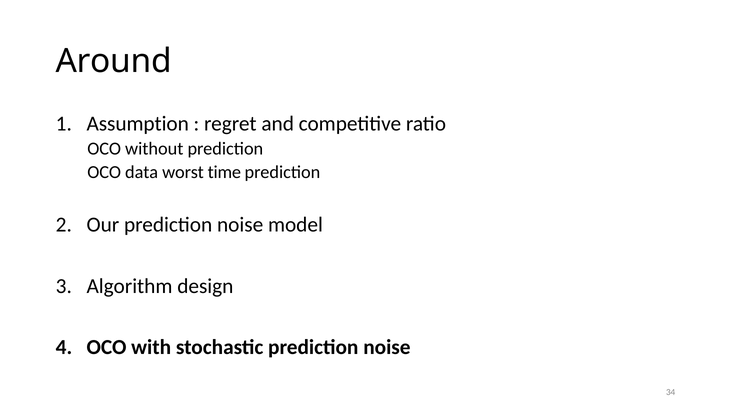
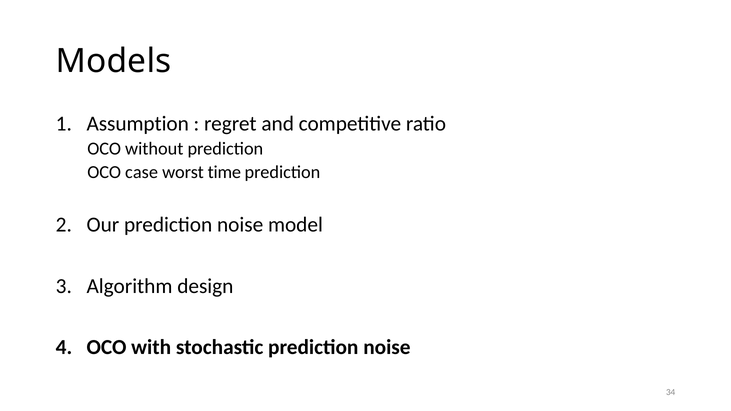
Around: Around -> Models
data: data -> case
